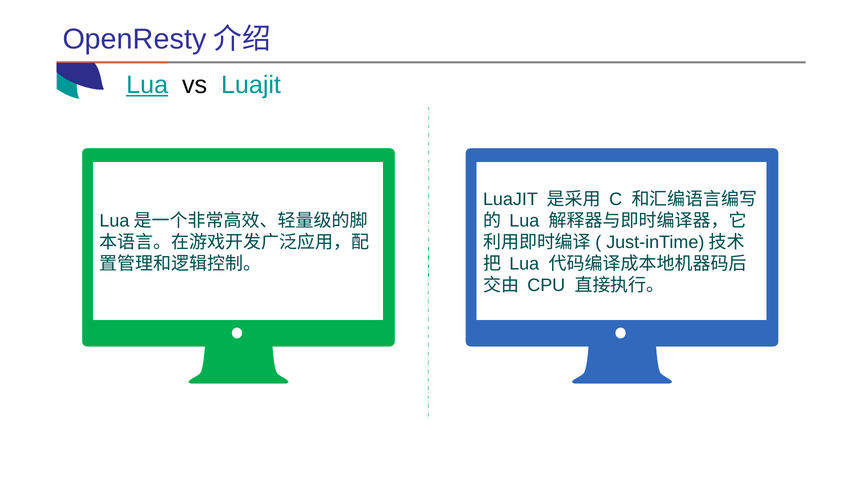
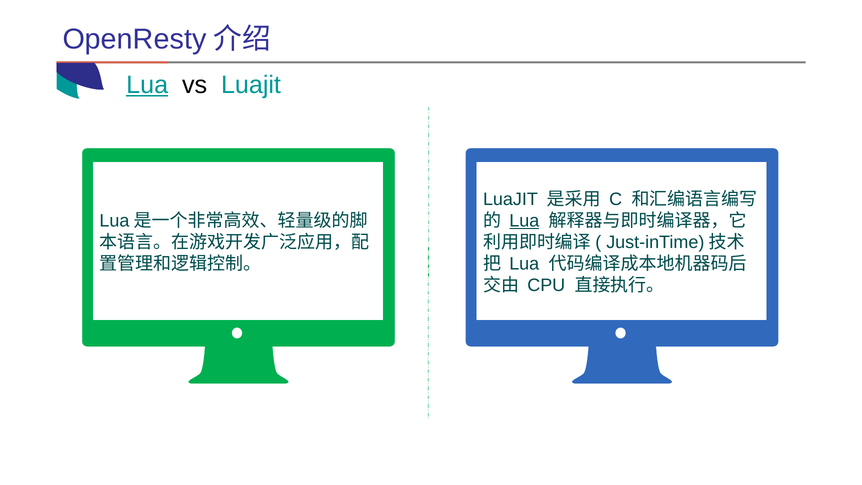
Lua at (524, 221) underline: none -> present
